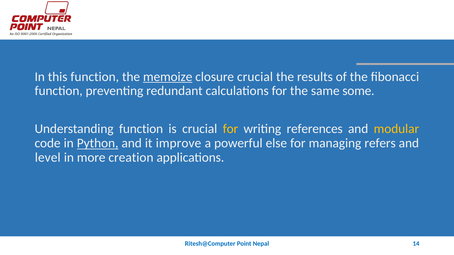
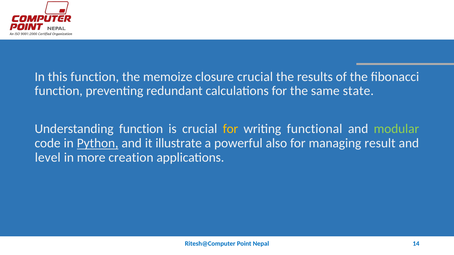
memoize underline: present -> none
some: some -> state
references: references -> functional
modular colour: yellow -> light green
improve: improve -> illustrate
else: else -> also
refers: refers -> result
